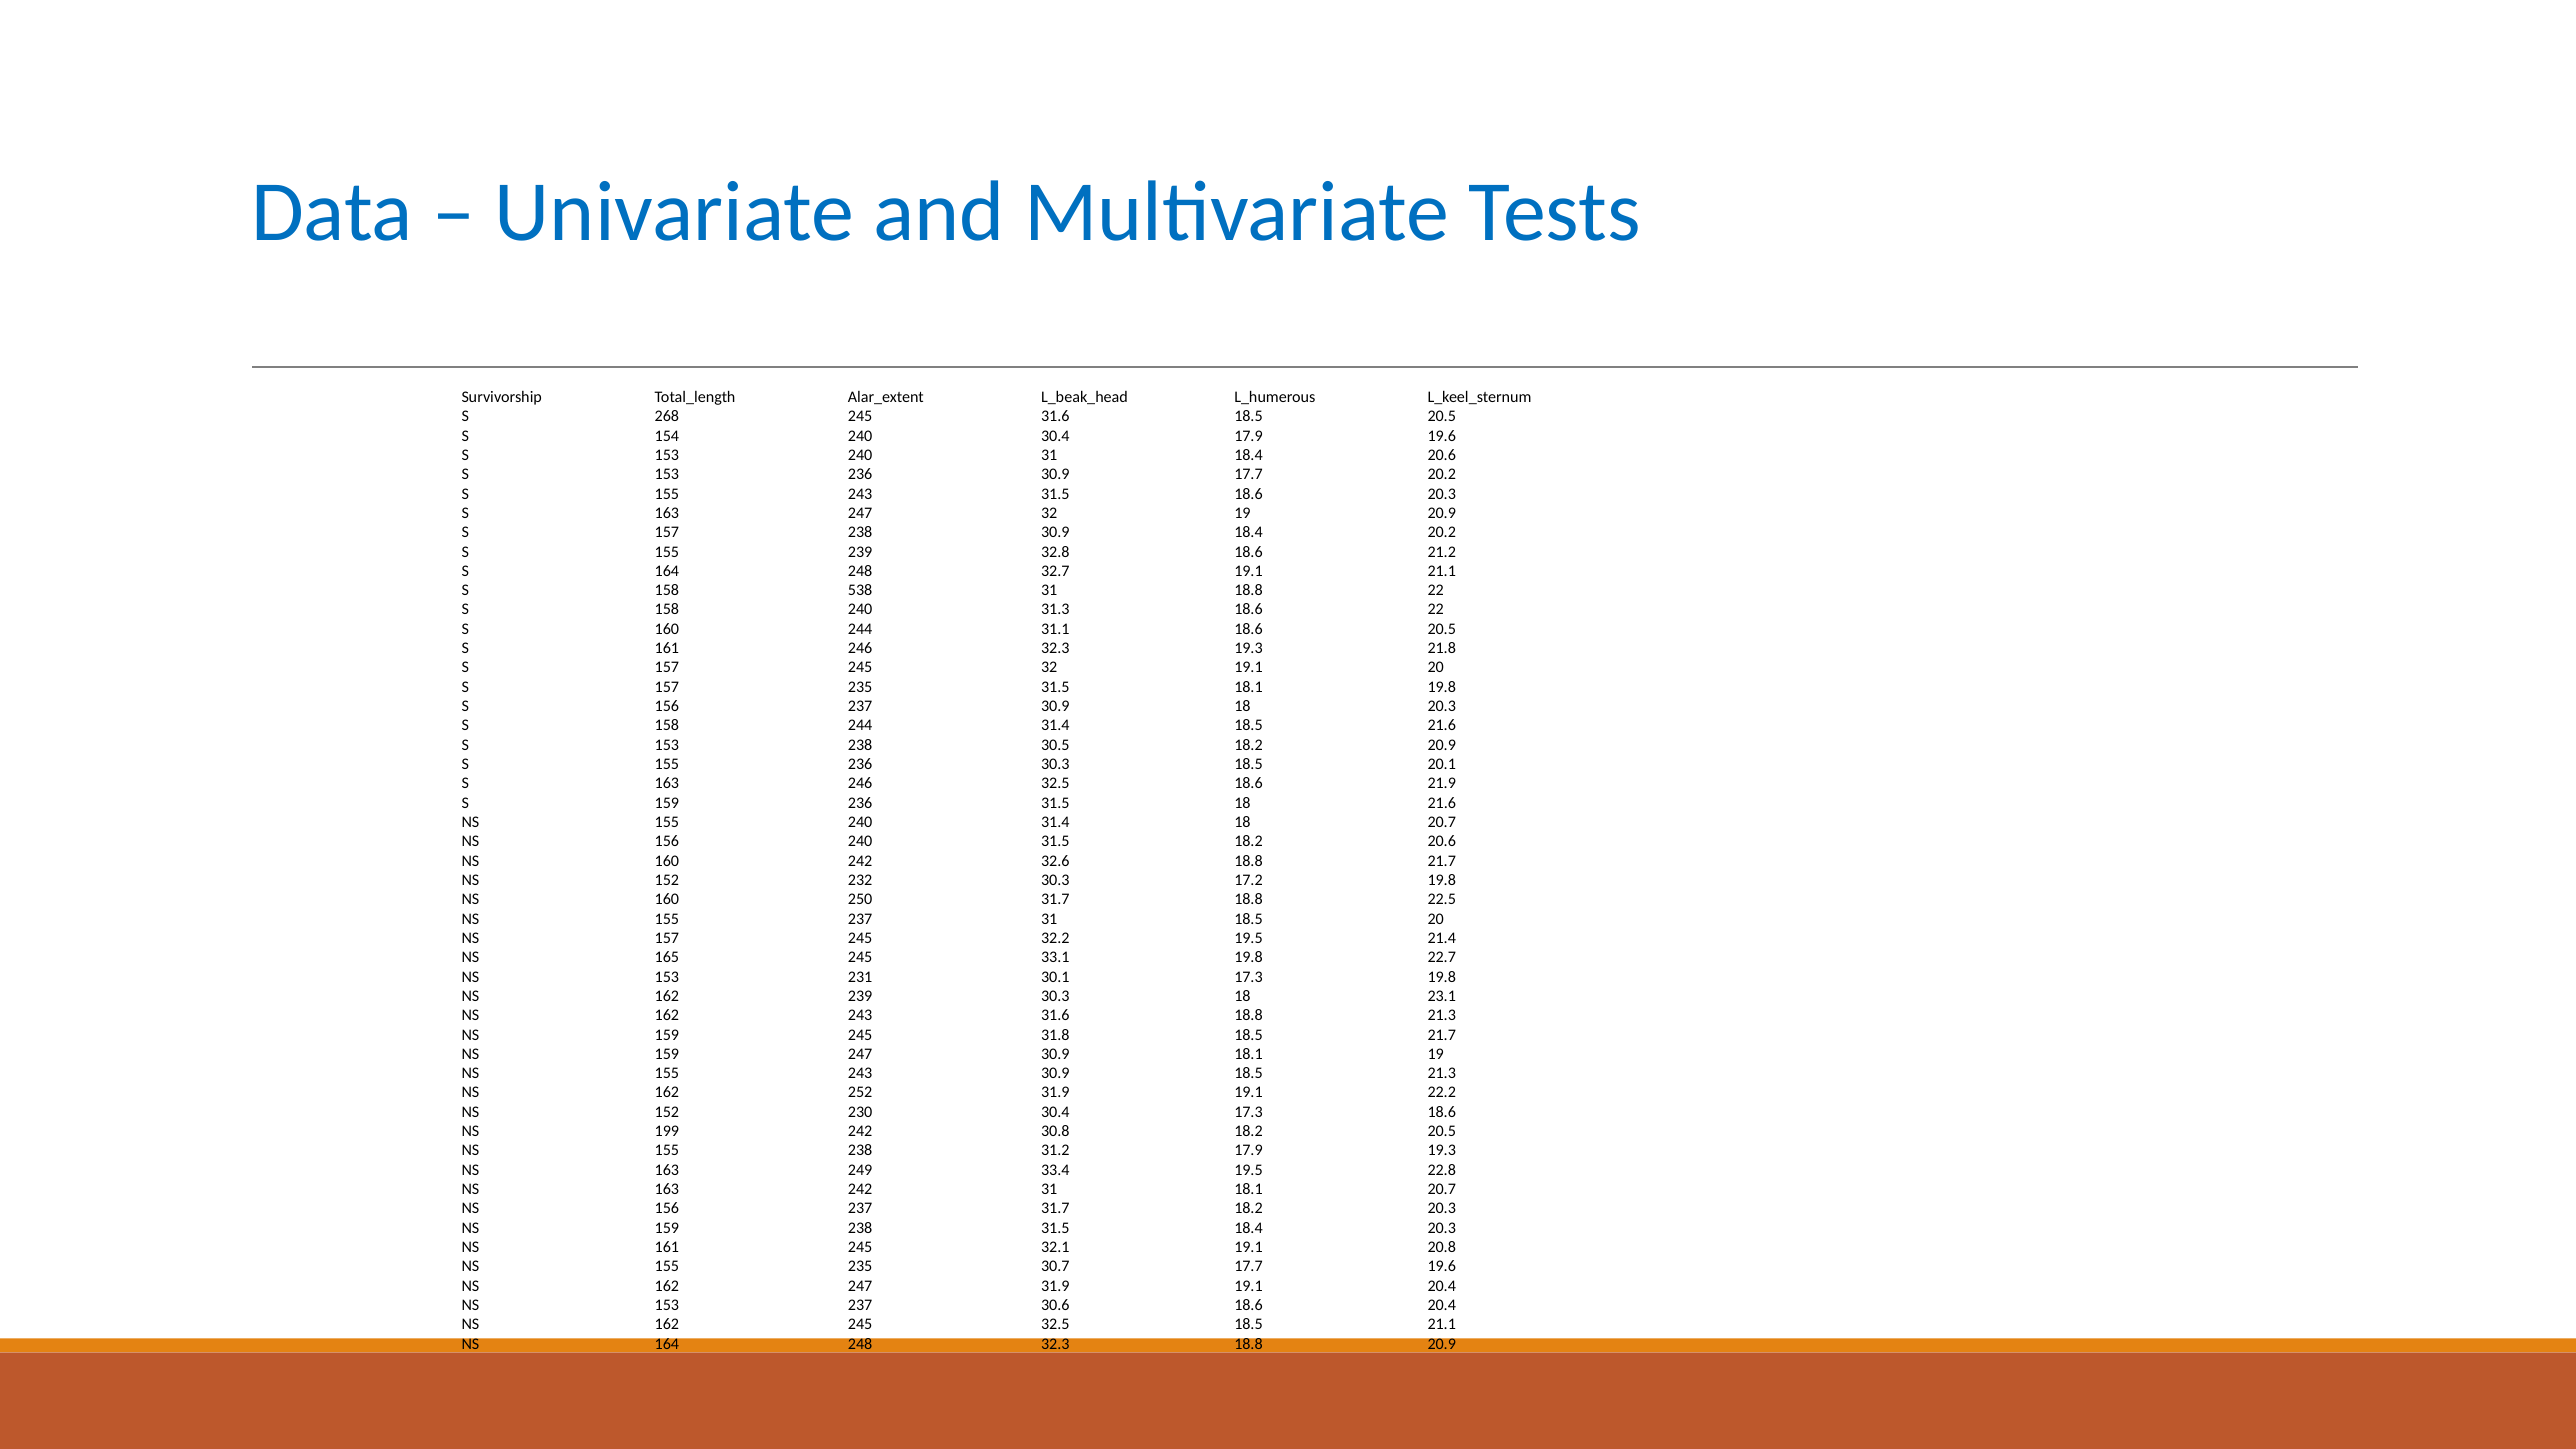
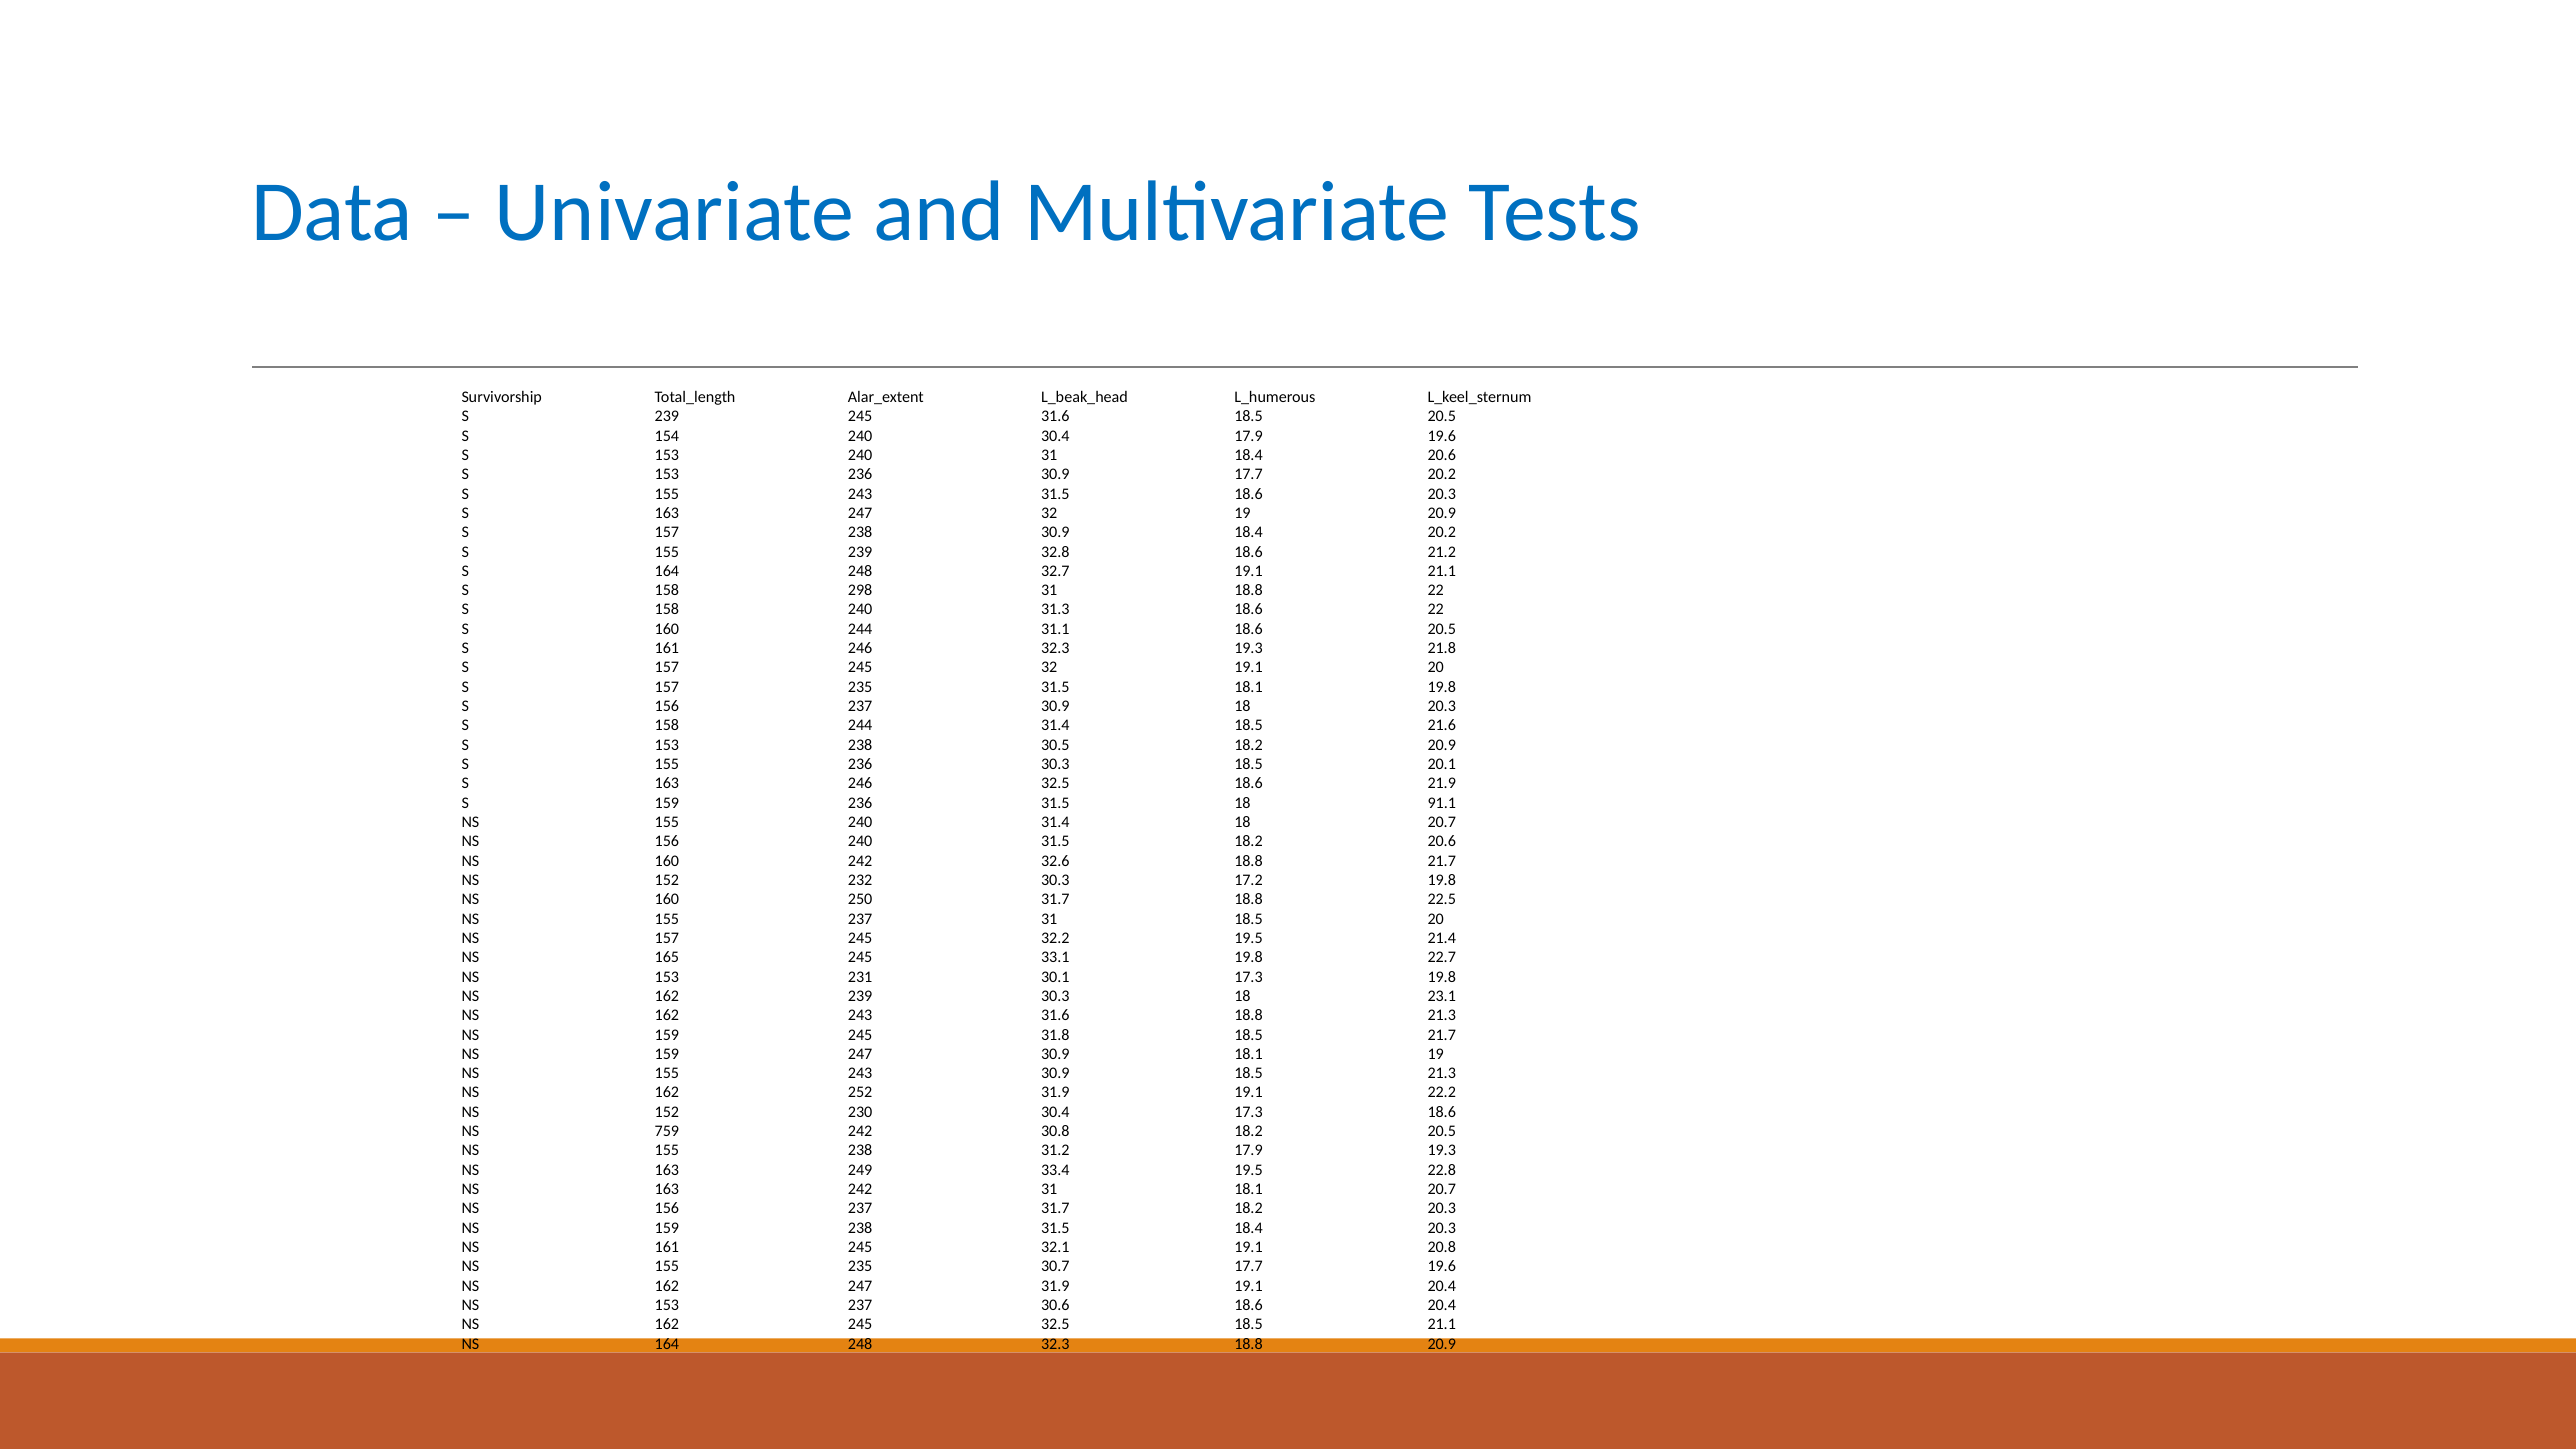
S 268: 268 -> 239
538: 538 -> 298
18 21.6: 21.6 -> 91.1
199: 199 -> 759
